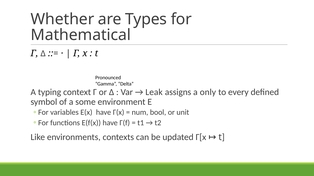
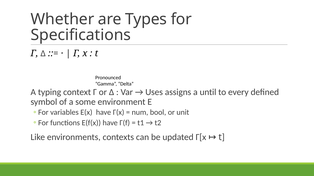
Mathematical: Mathematical -> Specifications
Leak: Leak -> Uses
only: only -> until
